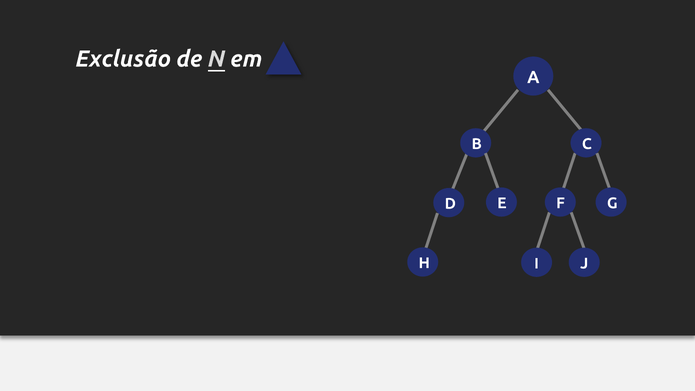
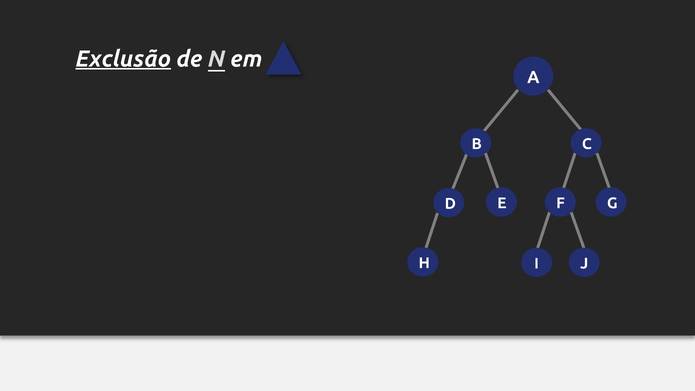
Exclusão underline: none -> present
